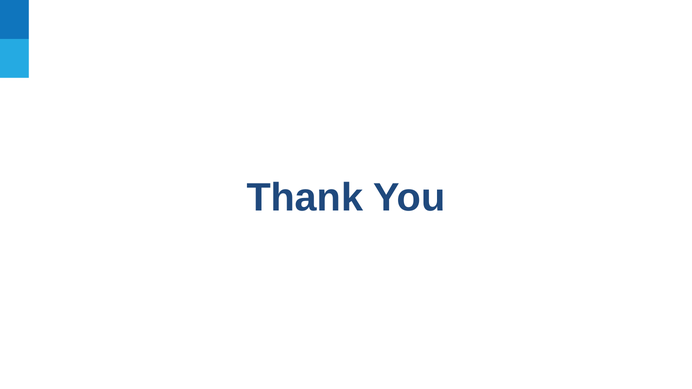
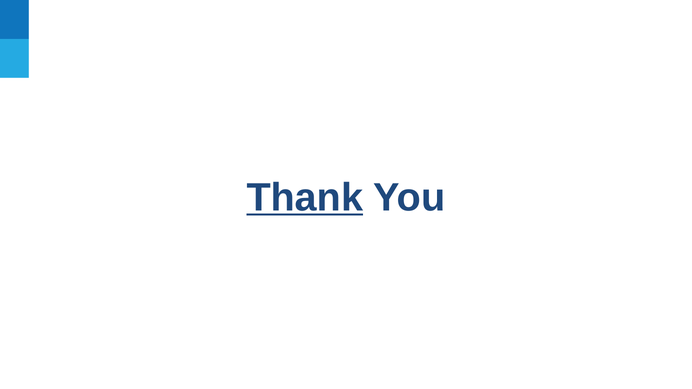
Thank underline: none -> present
